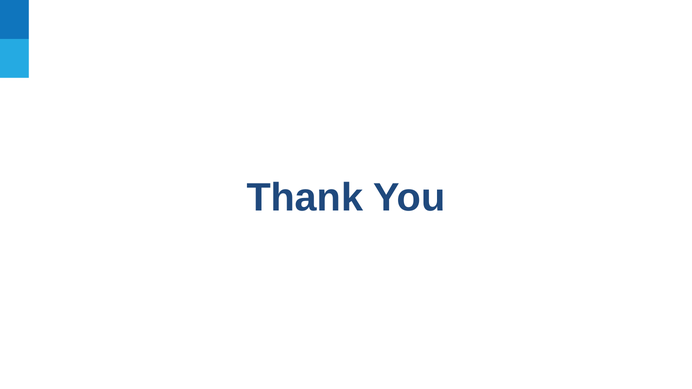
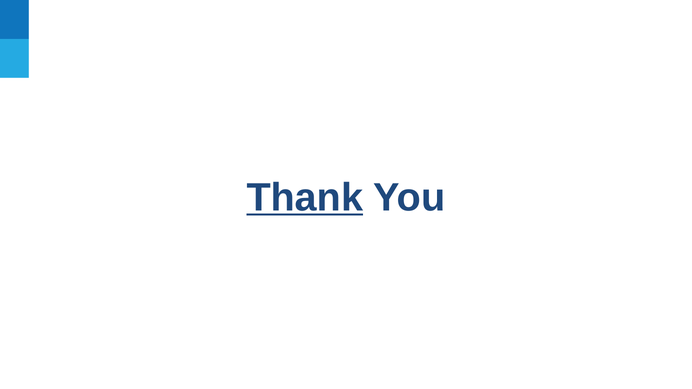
Thank underline: none -> present
